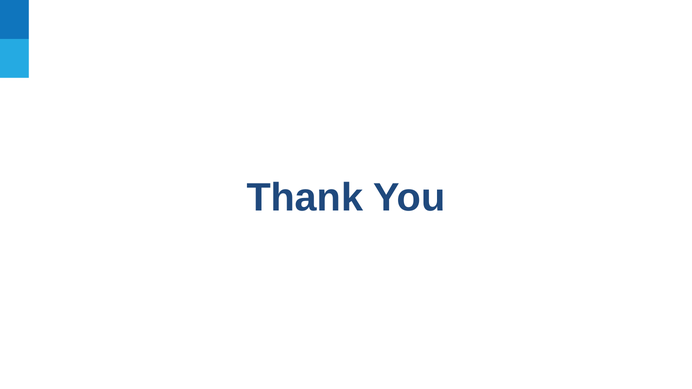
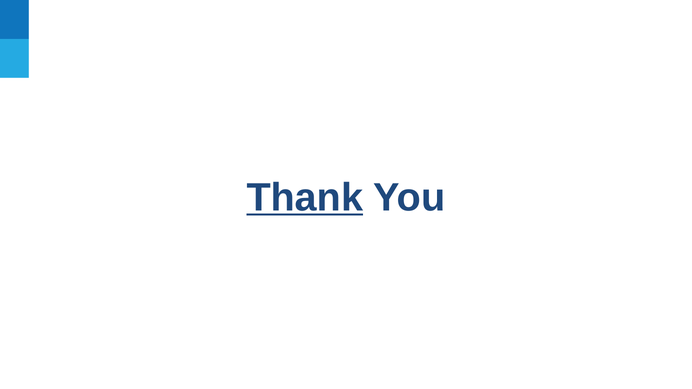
Thank underline: none -> present
